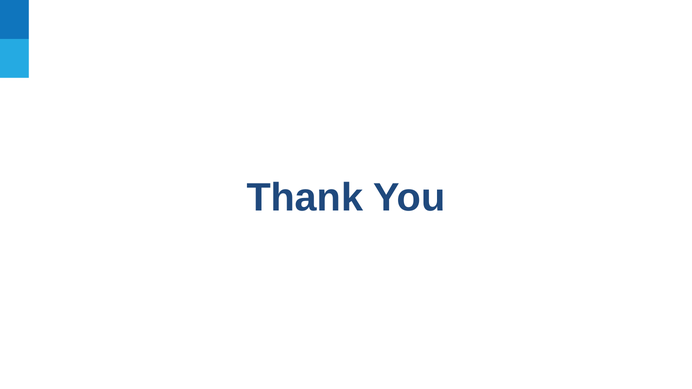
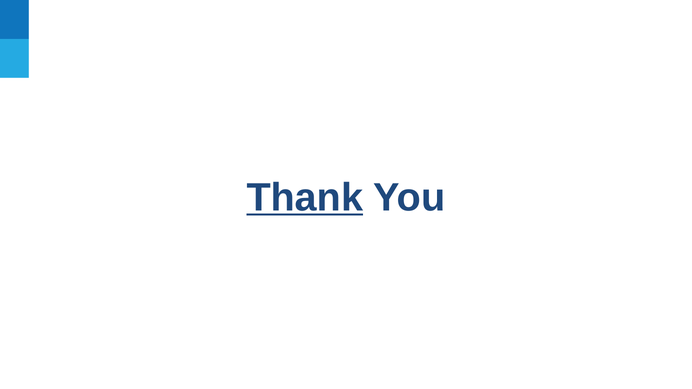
Thank underline: none -> present
